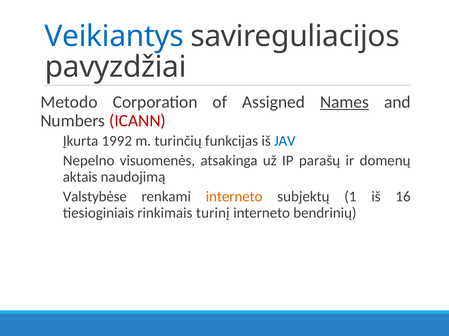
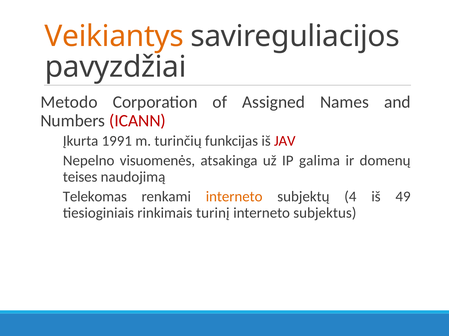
Veikiantys colour: blue -> orange
Names underline: present -> none
1992: 1992 -> 1991
JAV colour: blue -> red
parašų: parašų -> galima
aktais: aktais -> teises
Valstybėse: Valstybėse -> Telekomas
1: 1 -> 4
16: 16 -> 49
bendrinių: bendrinių -> subjektus
